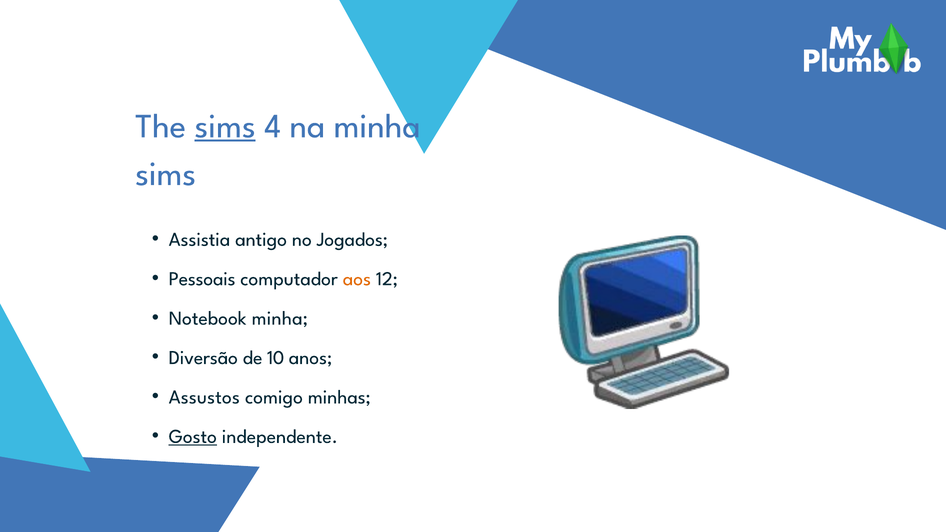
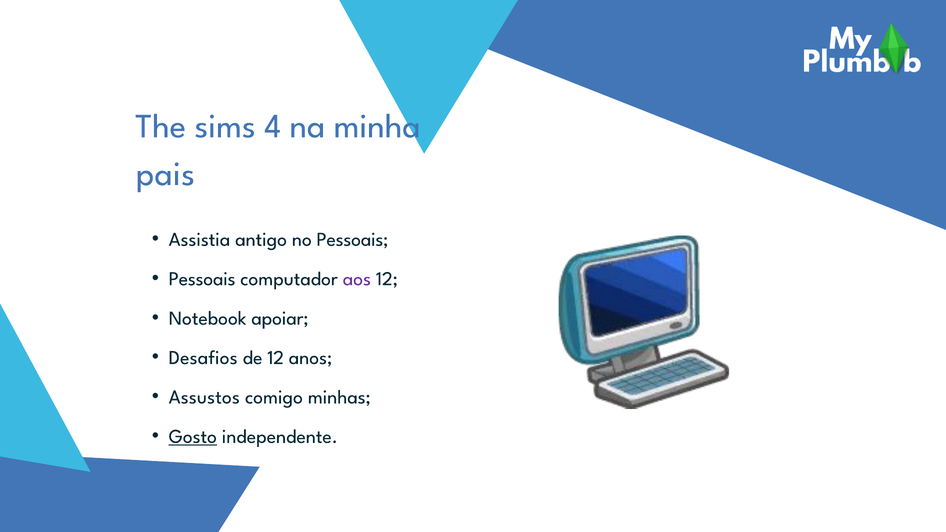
sims at (225, 126) underline: present -> none
sims at (166, 174): sims -> pais
no Jogados: Jogados -> Pessoais
aos colour: orange -> purple
Notebook minha: minha -> apoiar
Diversão: Diversão -> Desafios
de 10: 10 -> 12
